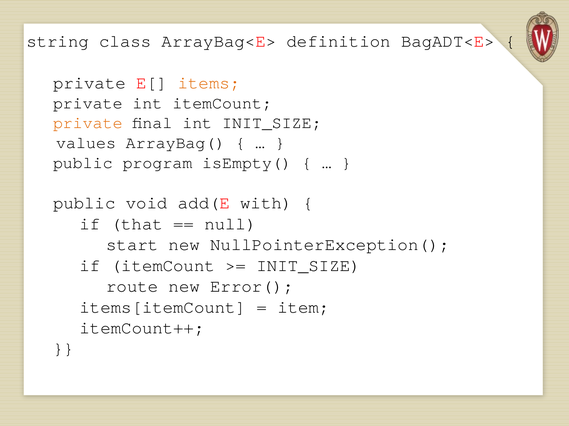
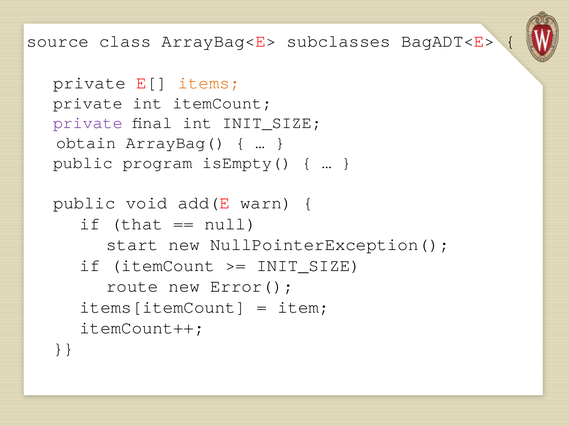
string: string -> source
definition: definition -> subclasses
private at (88, 123) colour: orange -> purple
values: values -> obtain
with: with -> warn
